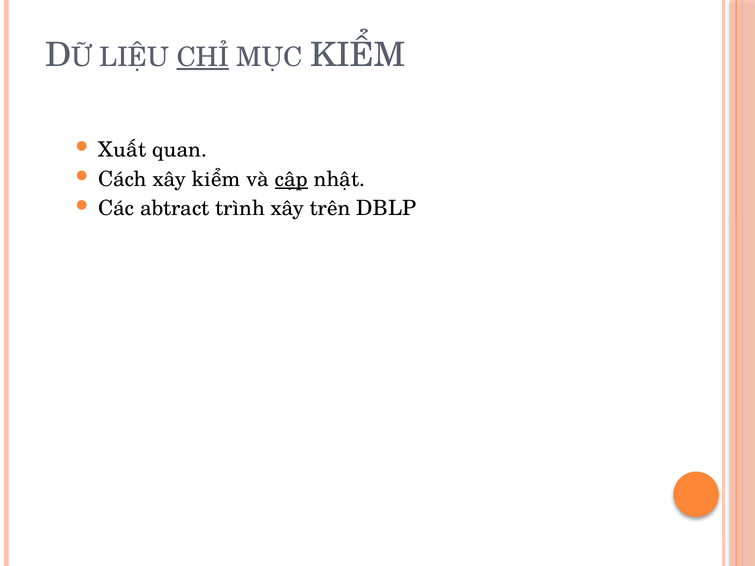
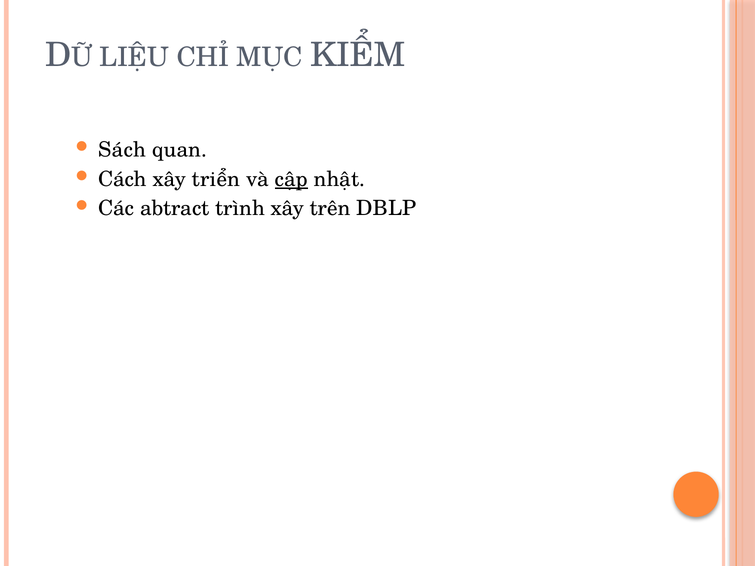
CHỈ underline: present -> none
Xuất: Xuất -> Sách
xây kiểm: kiểm -> triển
